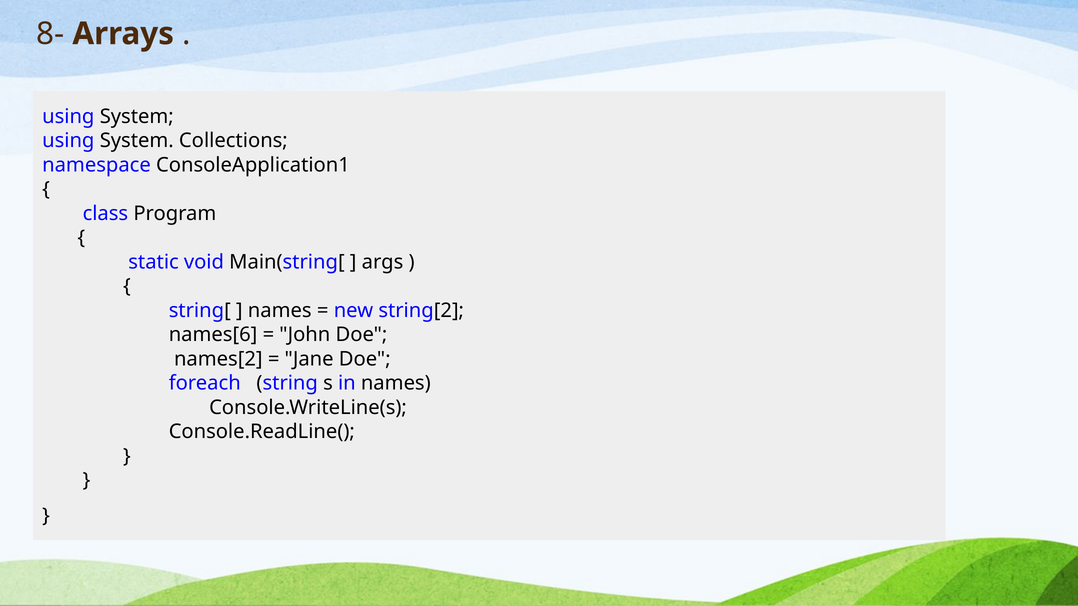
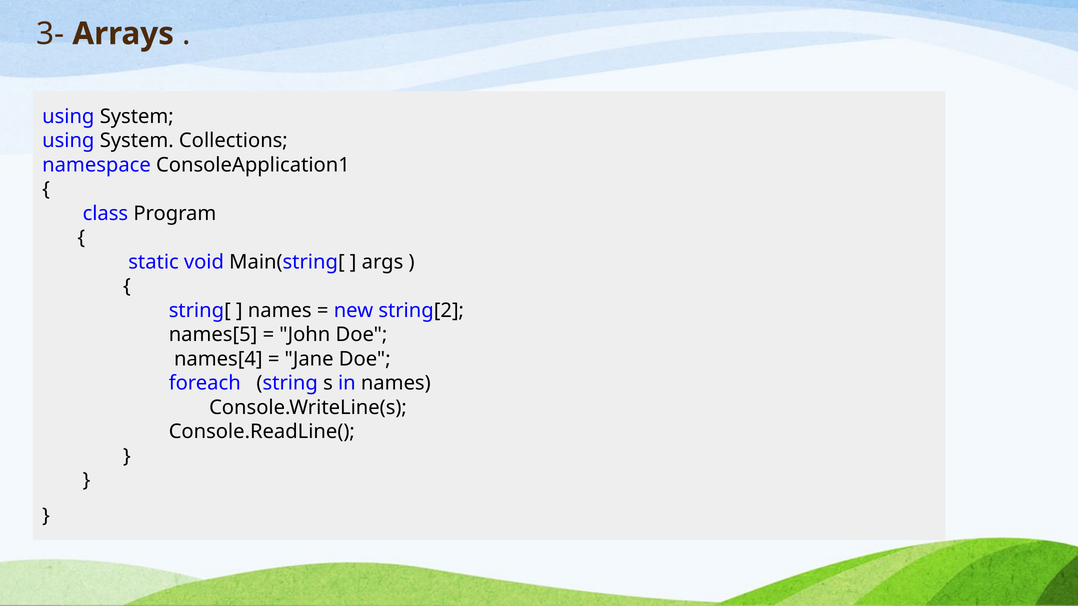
8-: 8- -> 3-
names[6: names[6 -> names[5
names[2: names[2 -> names[4
